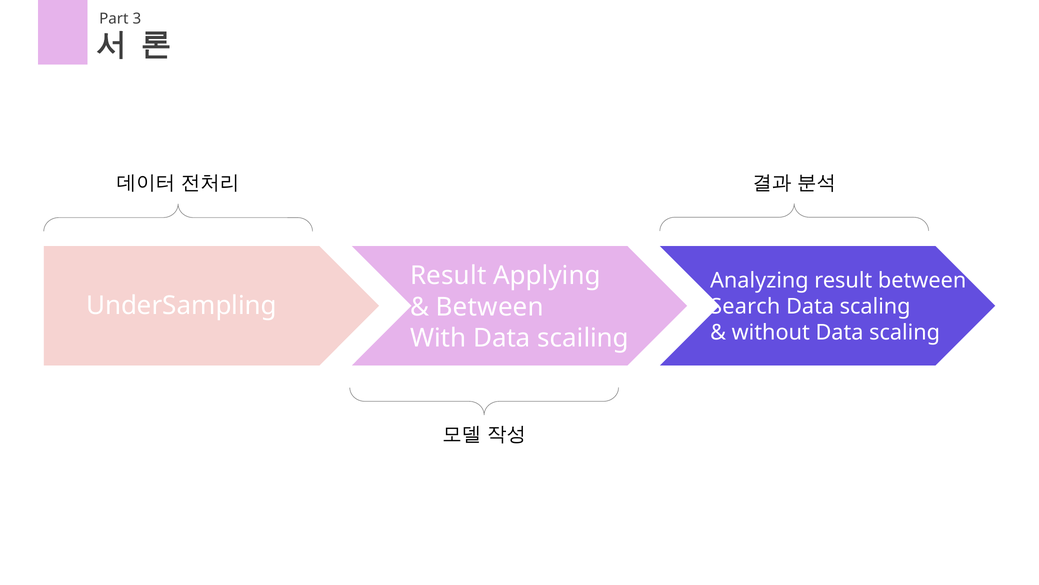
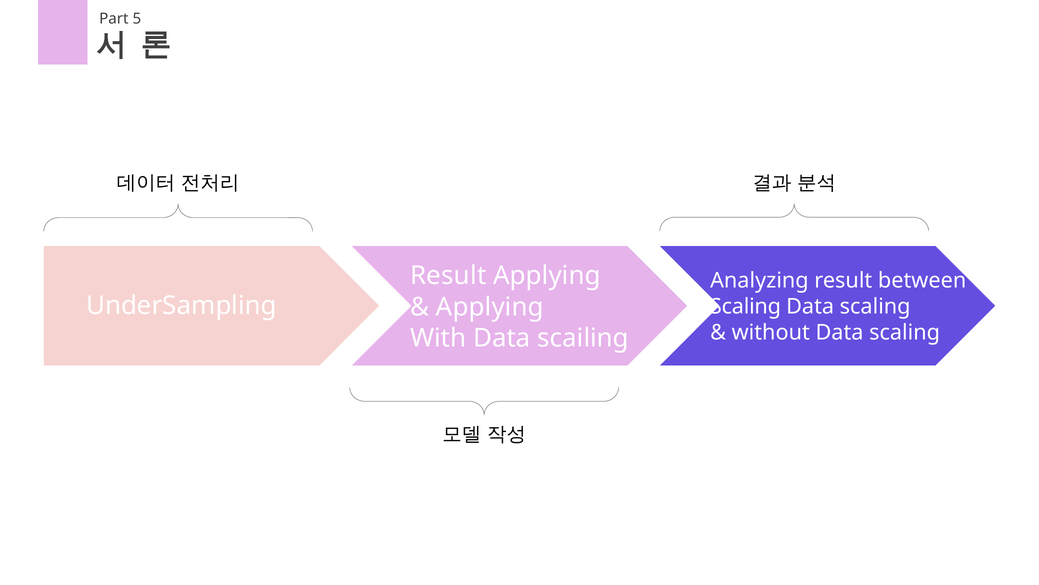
3: 3 -> 5
Between at (490, 307): Between -> Applying
Search at (745, 307): Search -> Scaling
